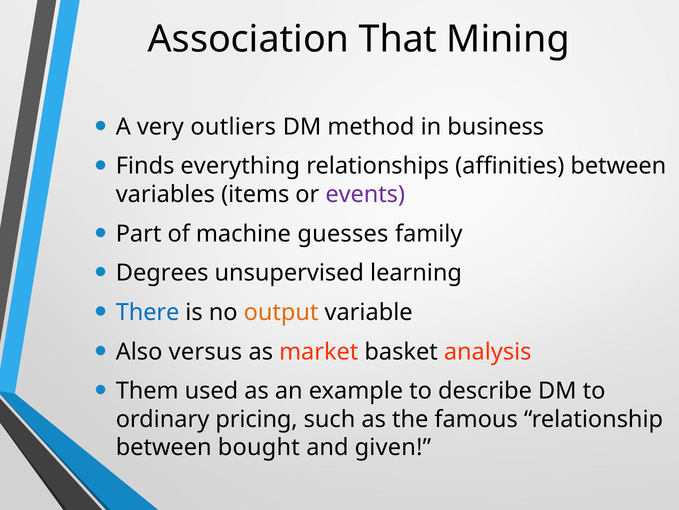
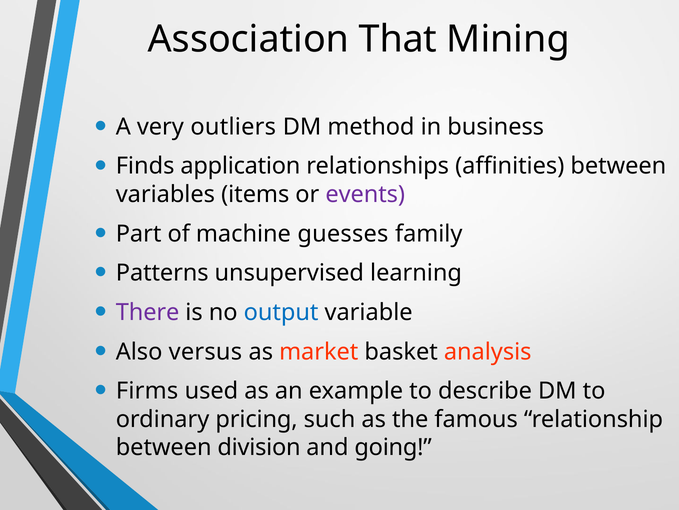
everything: everything -> application
Degrees: Degrees -> Patterns
There colour: blue -> purple
output colour: orange -> blue
Them: Them -> Firms
bought: bought -> division
given: given -> going
